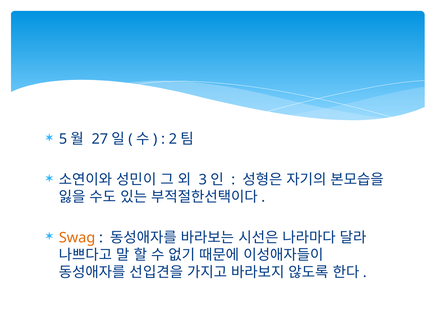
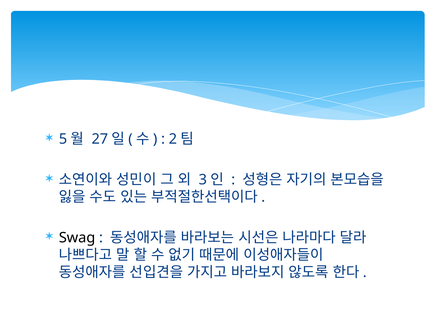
Swag colour: orange -> black
